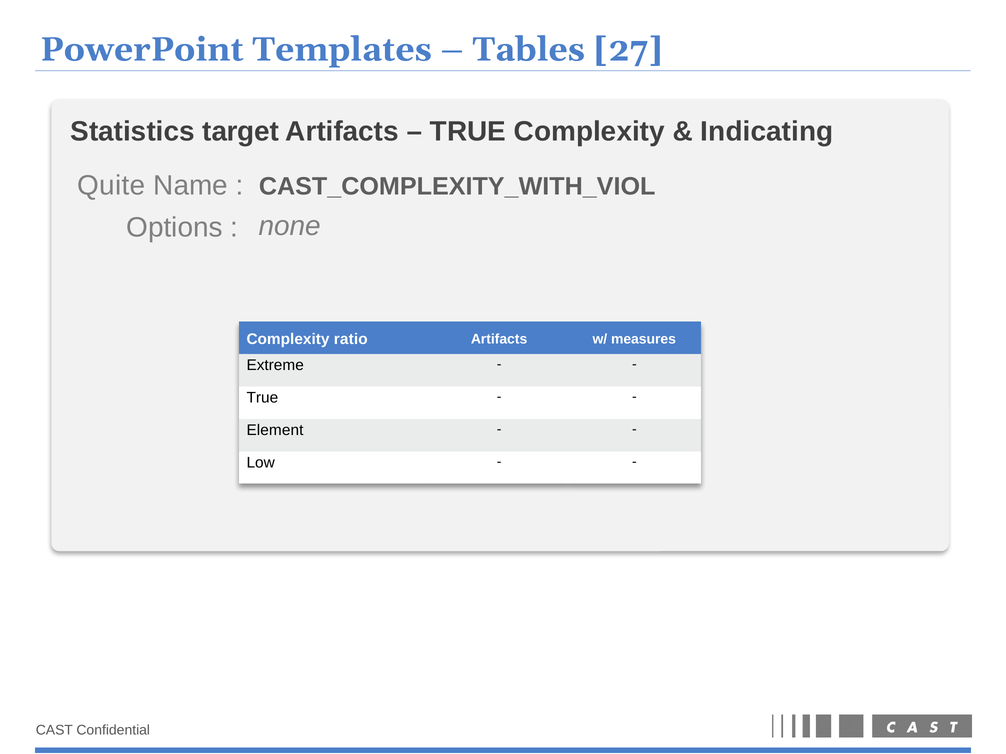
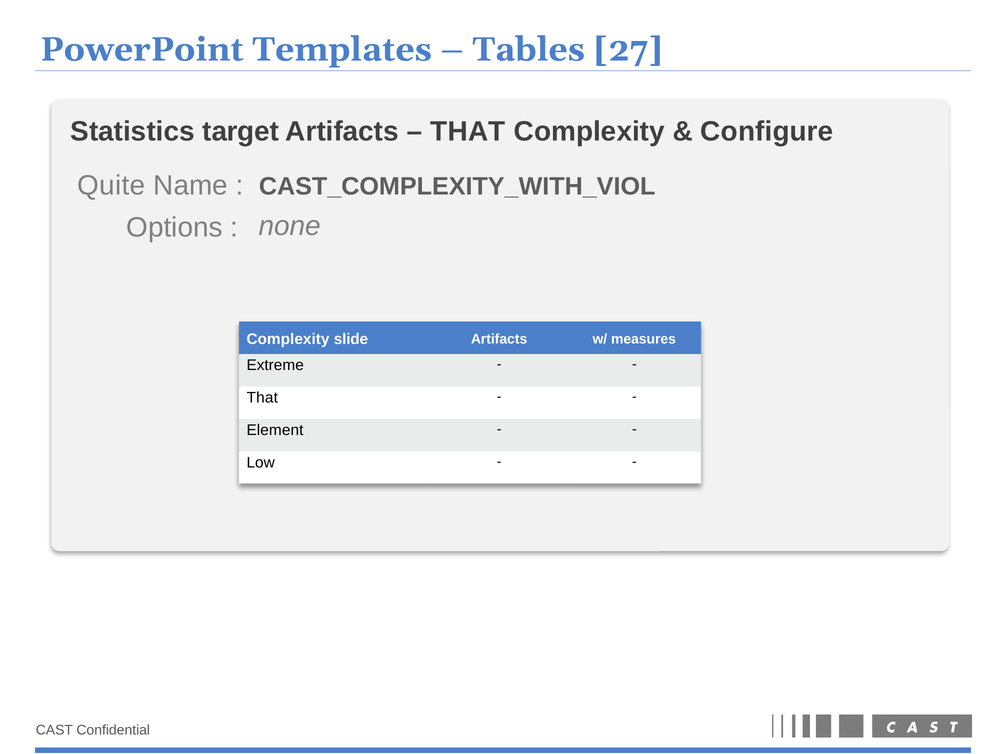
TRUE at (468, 132): TRUE -> THAT
Indicating: Indicating -> Configure
ratio: ratio -> slide
True at (262, 398): True -> That
